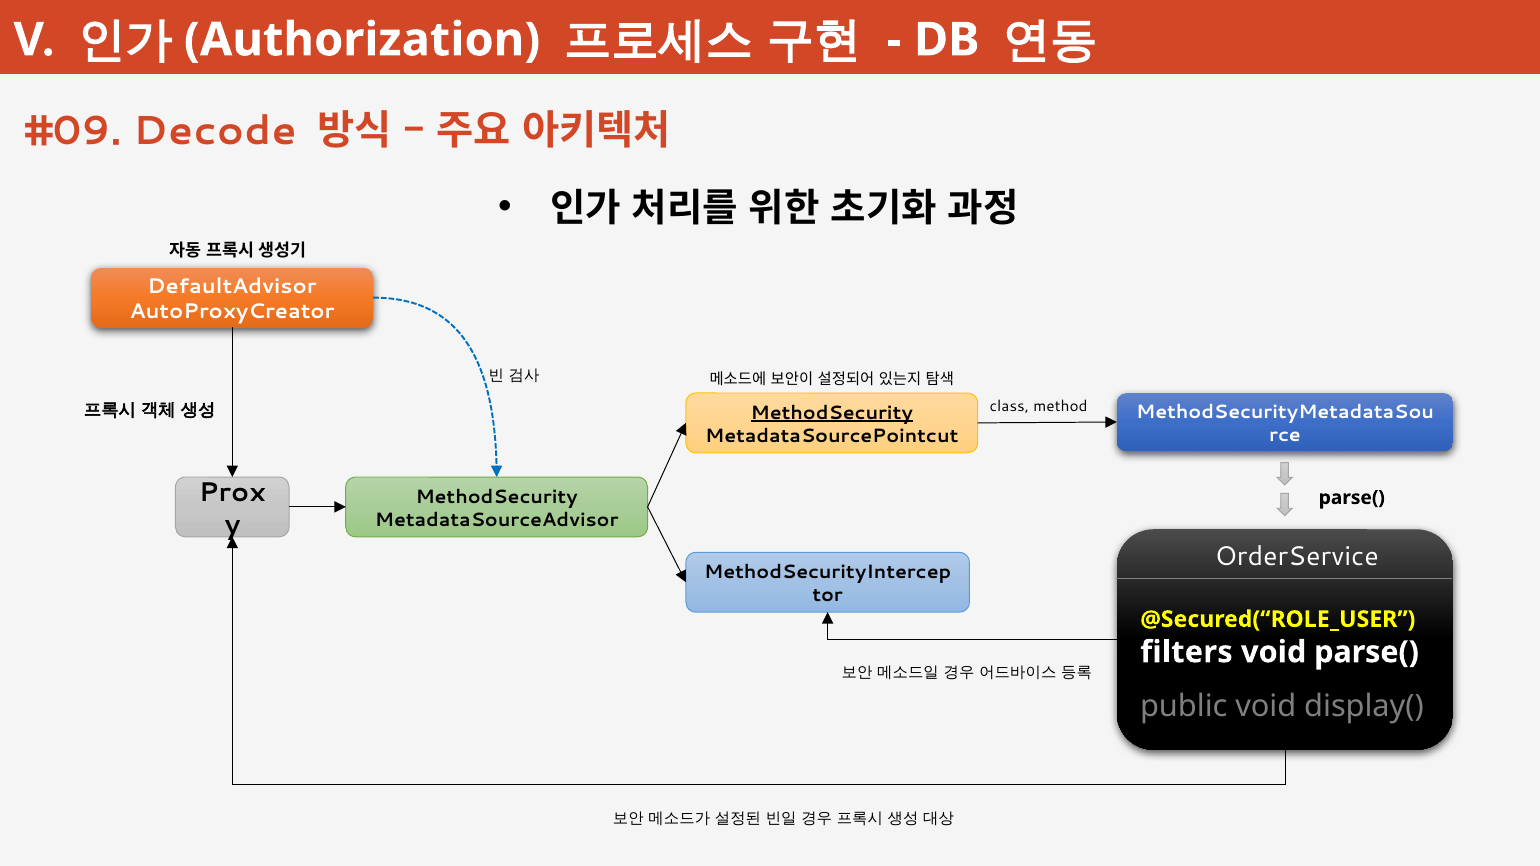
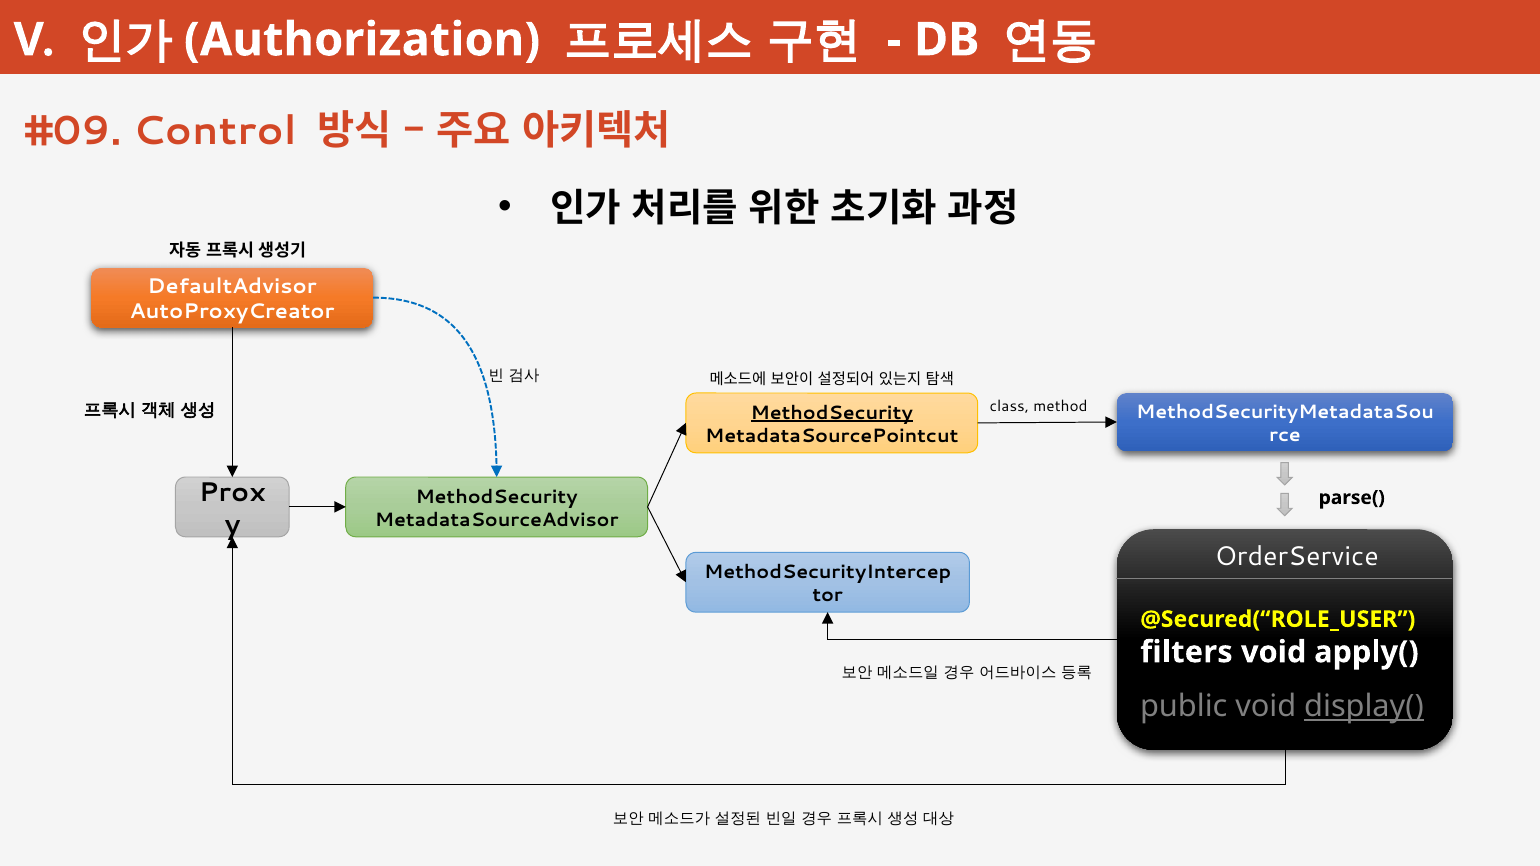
Decode: Decode -> Control
void parse(: parse( -> apply(
display( underline: none -> present
